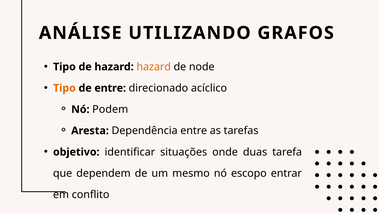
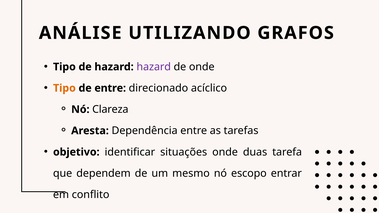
hazard at (154, 67) colour: orange -> purple
de node: node -> onde
Podem: Podem -> Clareza
